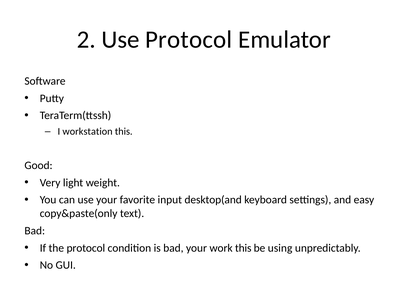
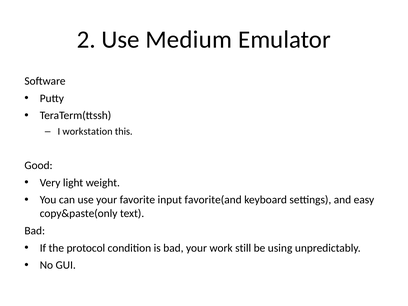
Use Protocol: Protocol -> Medium
desktop(and: desktop(and -> favorite(and
work this: this -> still
